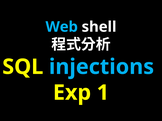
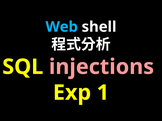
injections colour: light blue -> pink
